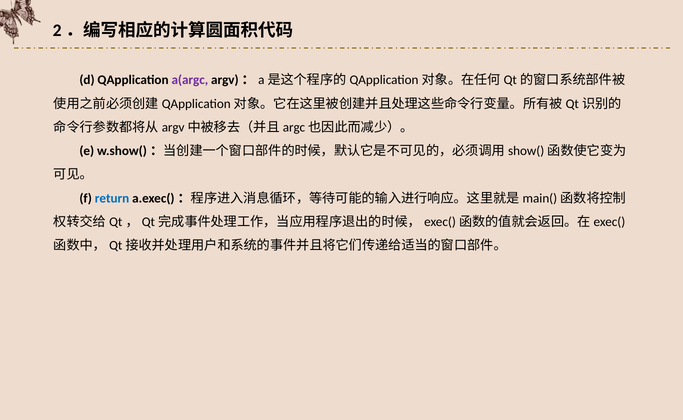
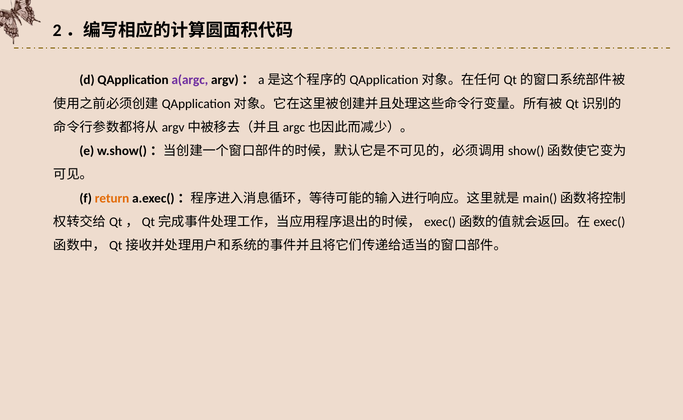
return colour: blue -> orange
